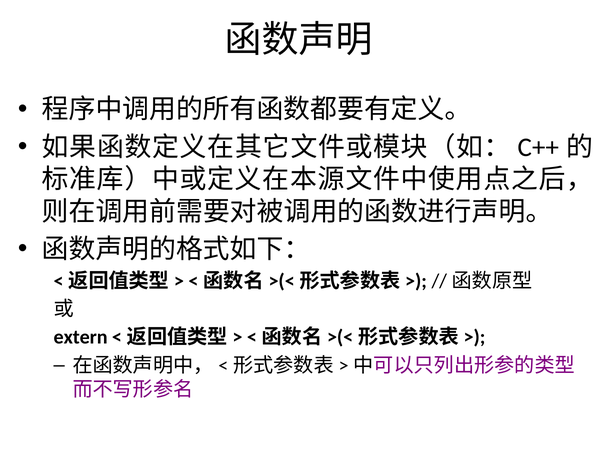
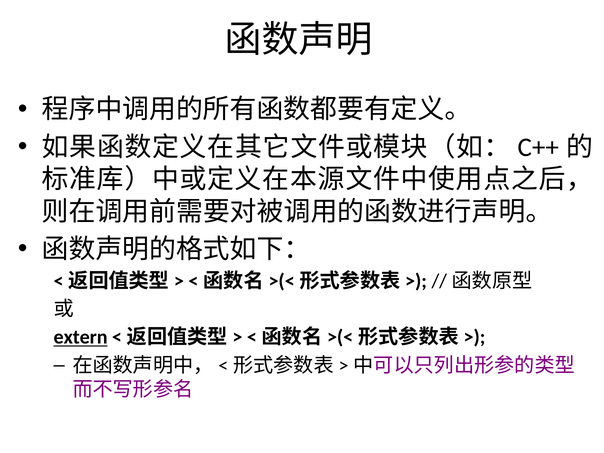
extern underline: none -> present
